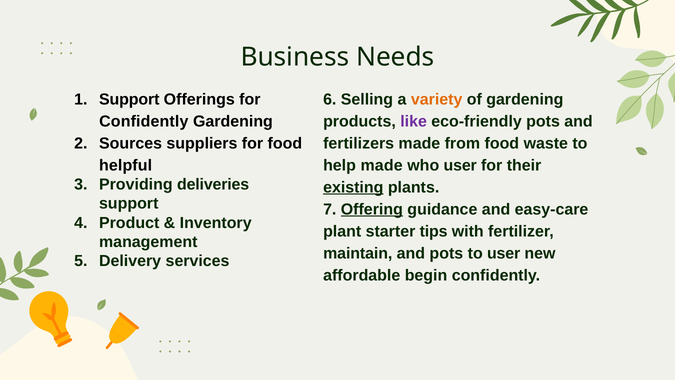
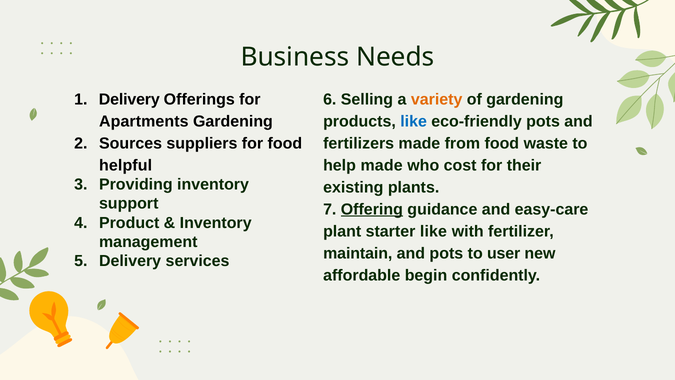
Support at (129, 99): Support -> Delivery
Confidently at (144, 121): Confidently -> Apartments
like at (414, 121) colour: purple -> blue
who user: user -> cost
Providing deliveries: deliveries -> inventory
existing underline: present -> none
starter tips: tips -> like
